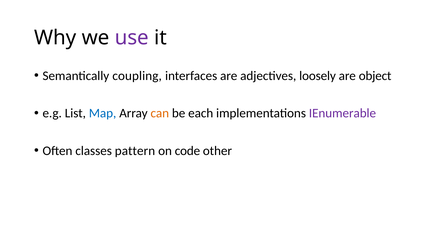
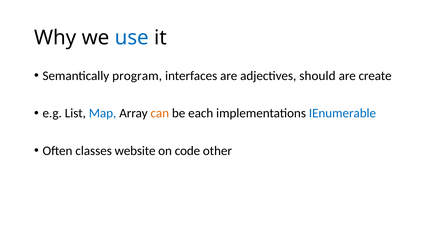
use colour: purple -> blue
coupling: coupling -> program
loosely: loosely -> should
object: object -> create
IEnumerable colour: purple -> blue
pattern: pattern -> website
